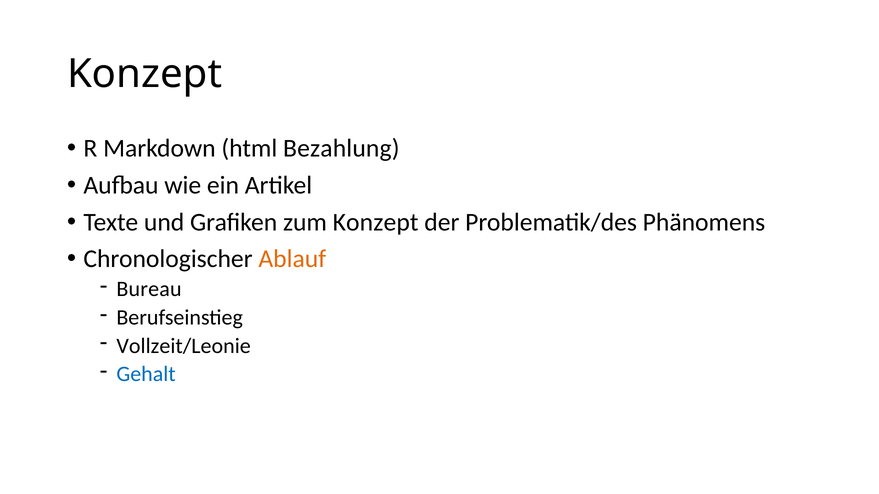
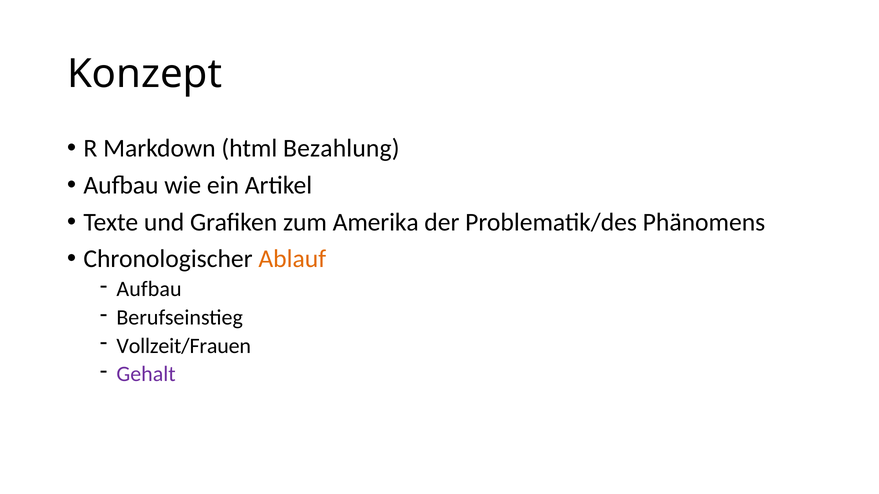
zum Konzept: Konzept -> Amerika
Bureau at (149, 289): Bureau -> Aufbau
Vollzeit/Leonie: Vollzeit/Leonie -> Vollzeit/Frauen
Gehalt colour: blue -> purple
